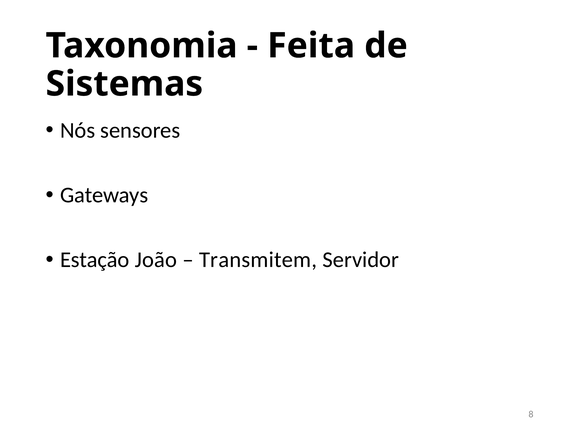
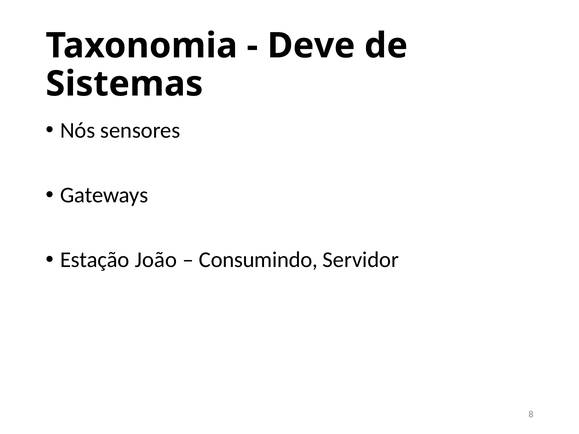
Feita: Feita -> Deve
Transmitem: Transmitem -> Consumindo
